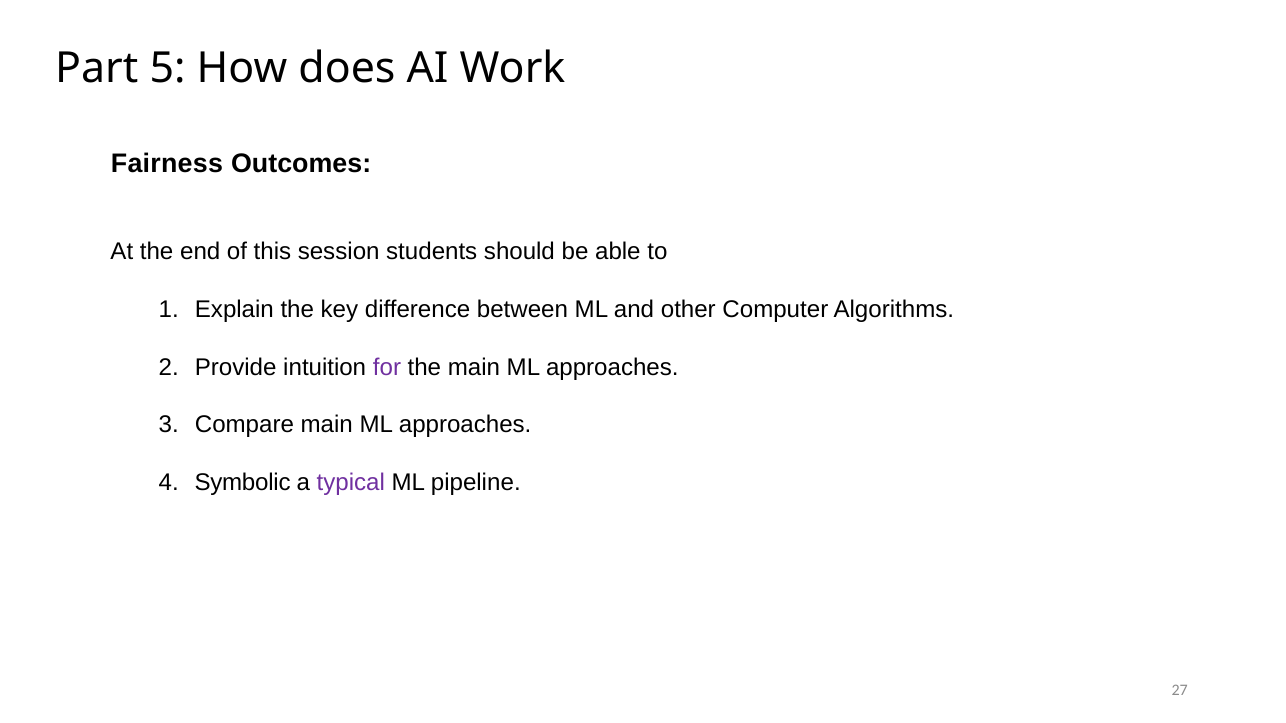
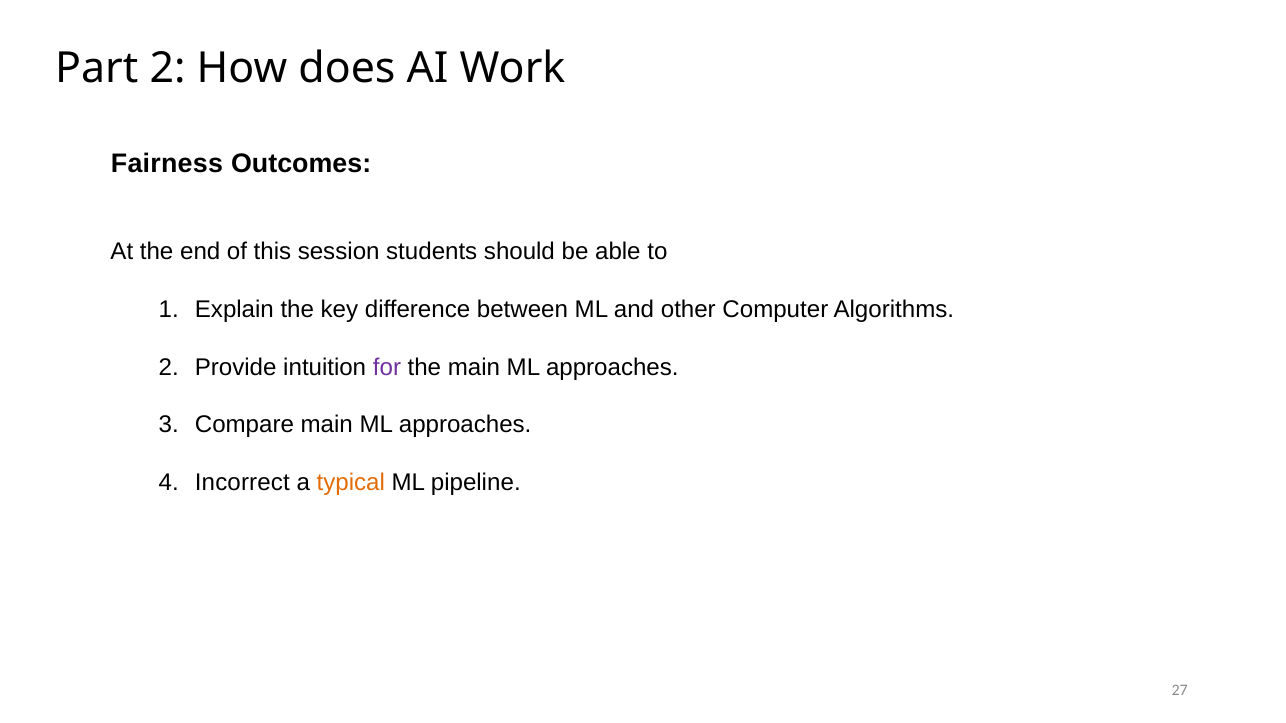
Part 5: 5 -> 2
Symbolic: Symbolic -> Incorrect
typical colour: purple -> orange
